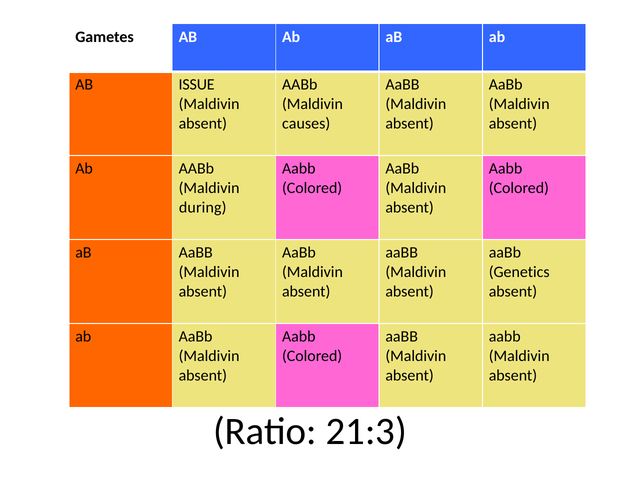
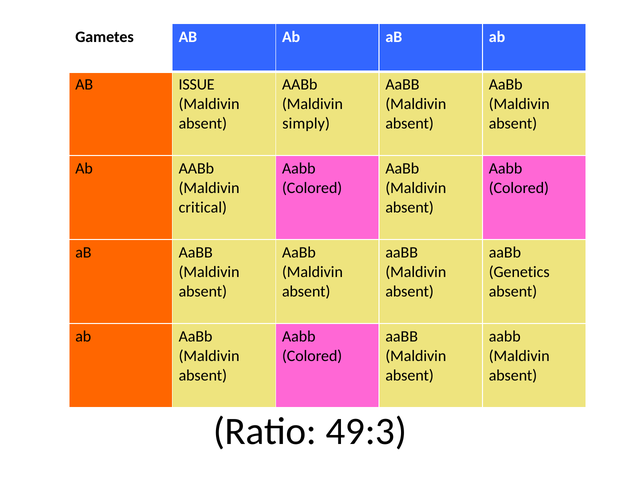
causes: causes -> simply
during: during -> critical
21:3: 21:3 -> 49:3
